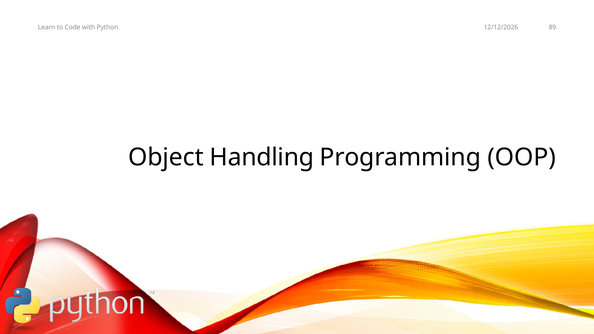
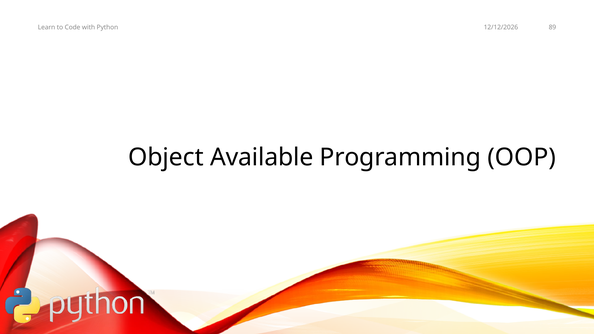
Handling: Handling -> Available
